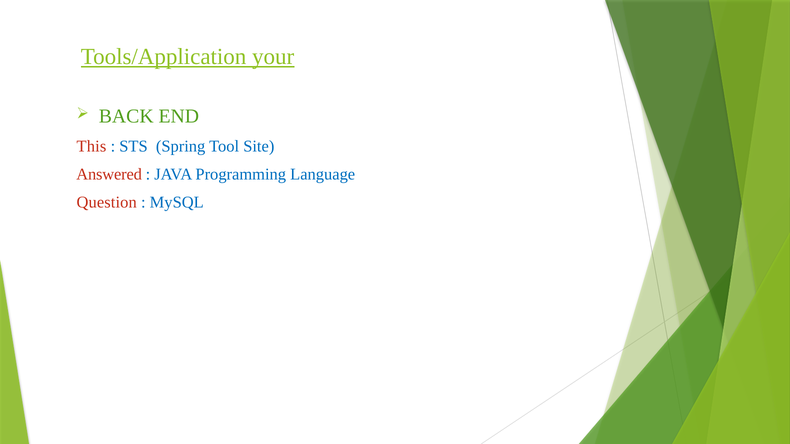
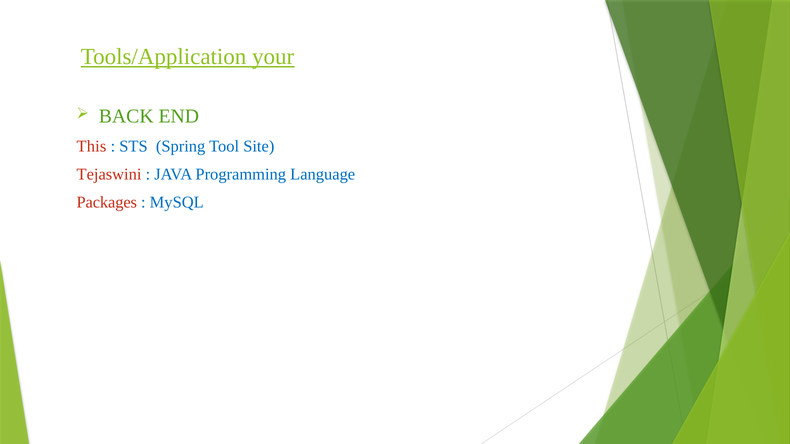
Answered: Answered -> Tejaswini
Question: Question -> Packages
